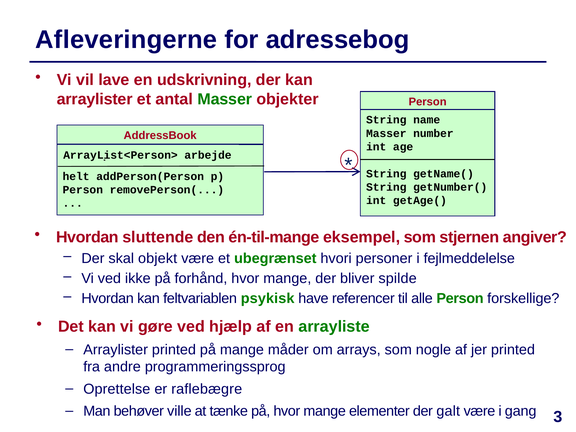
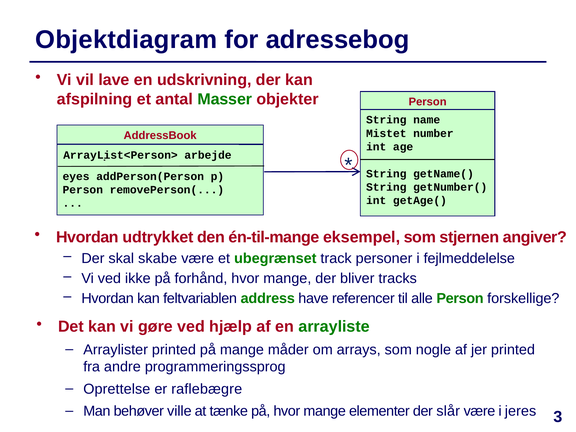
Afleveringerne: Afleveringerne -> Objektdiagram
arraylister at (95, 99): arraylister -> afspilning
Masser at (386, 133): Masser -> Mistet
helt: helt -> eyes
sluttende: sluttende -> udtrykket
objekt: objekt -> skabe
hvori: hvori -> track
spilde: spilde -> tracks
psykisk: psykisk -> address
galt: galt -> slår
gang: gang -> jeres
